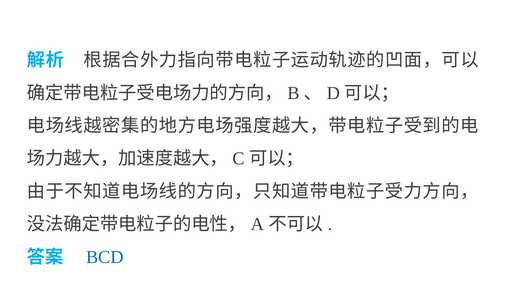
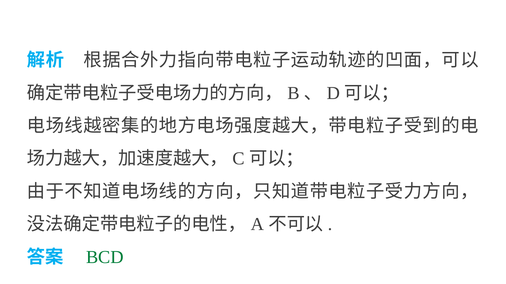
BCD colour: blue -> green
